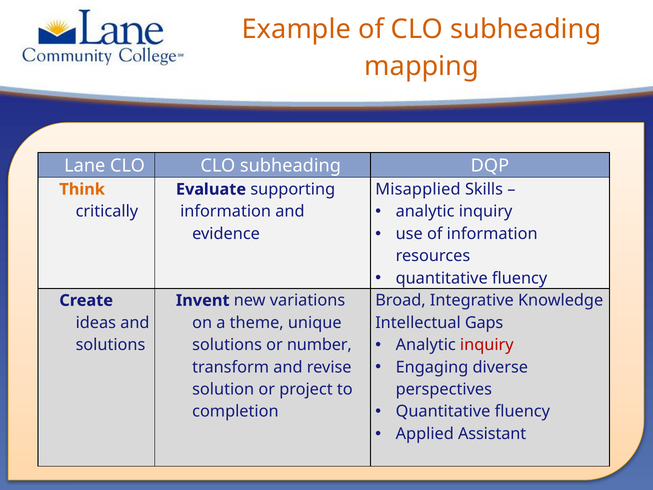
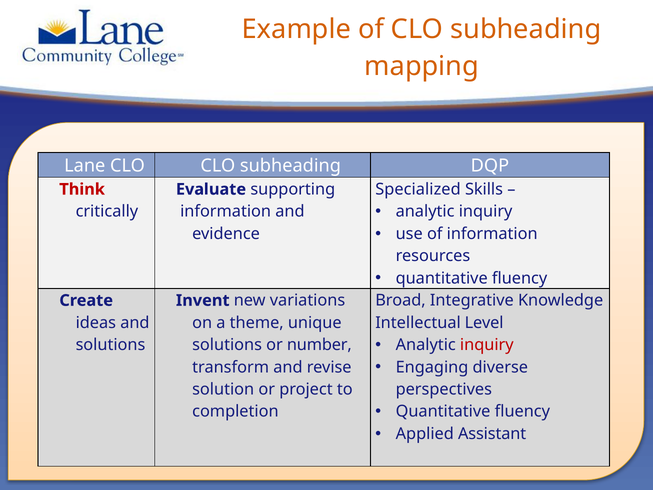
Misapplied: Misapplied -> Specialized
Think colour: orange -> red
Gaps: Gaps -> Level
